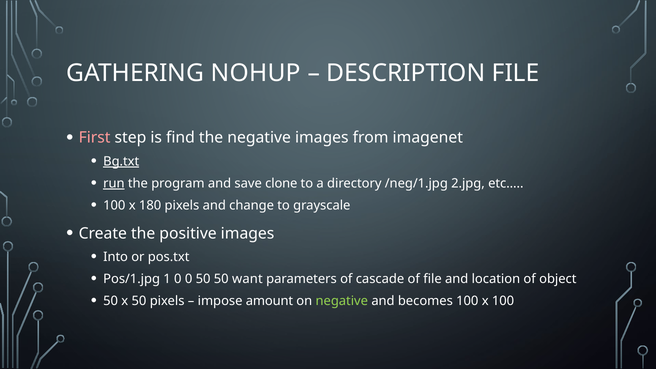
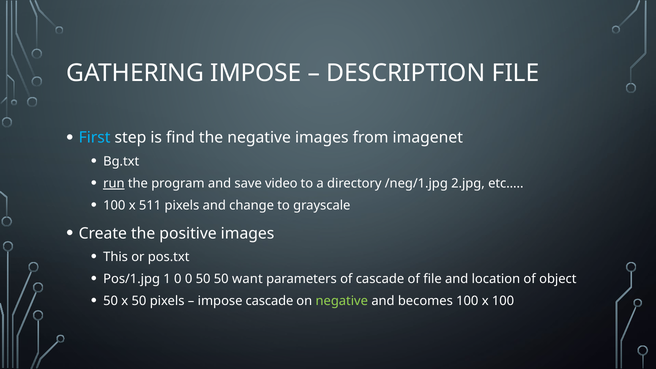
GATHERING NOHUP: NOHUP -> IMPOSE
First colour: pink -> light blue
Bg.txt underline: present -> none
clone: clone -> video
180: 180 -> 511
Into: Into -> This
impose amount: amount -> cascade
